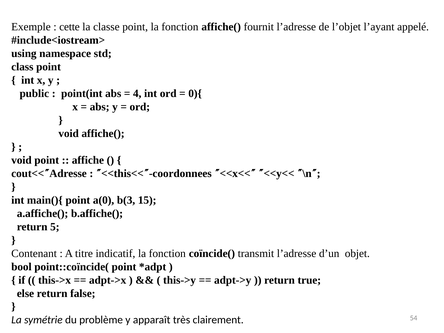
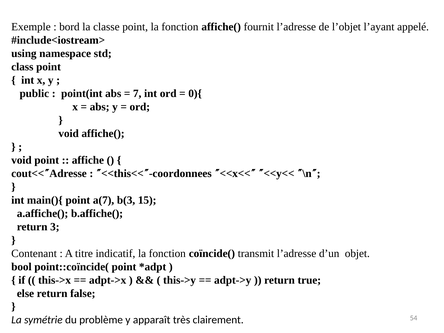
cette: cette -> bord
4: 4 -> 7
a(0: a(0 -> a(7
5: 5 -> 3
